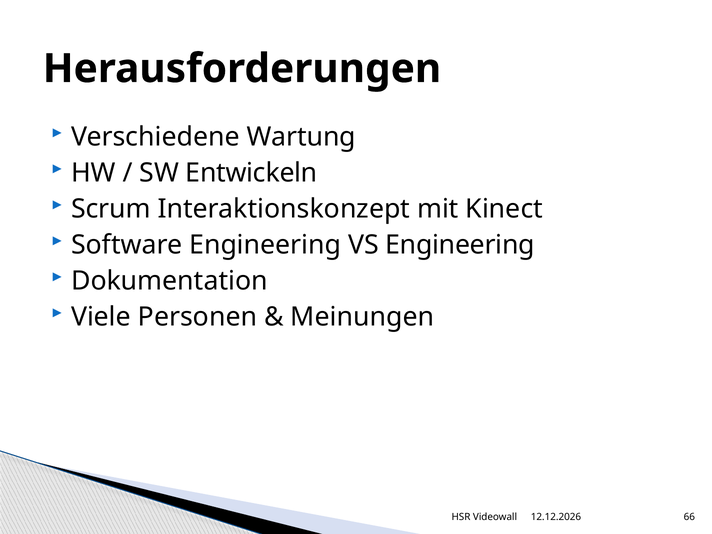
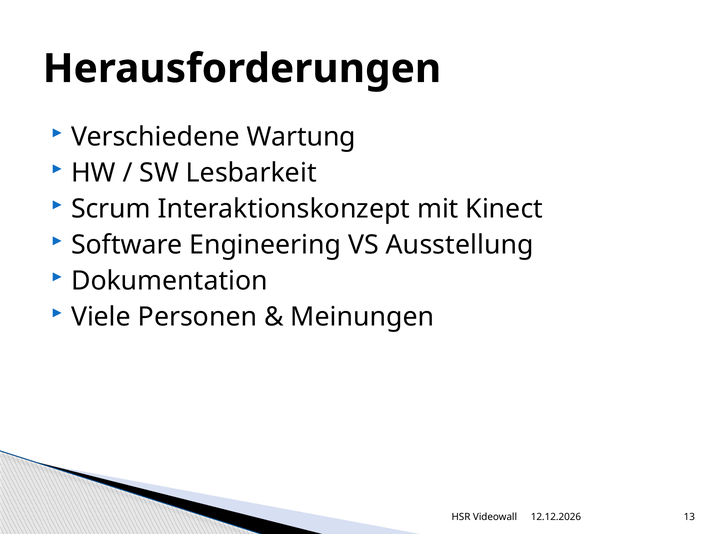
Entwickeln: Entwickeln -> Lesbarkeit
VS Engineering: Engineering -> Ausstellung
66: 66 -> 13
